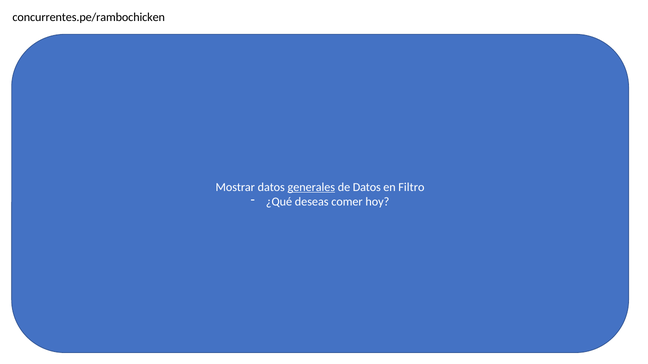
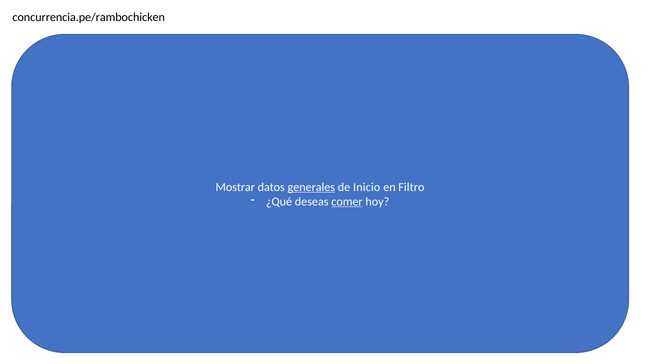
concurrentes.pe/rambochicken: concurrentes.pe/rambochicken -> concurrencia.pe/rambochicken
de Datos: Datos -> Inicio
comer underline: none -> present
